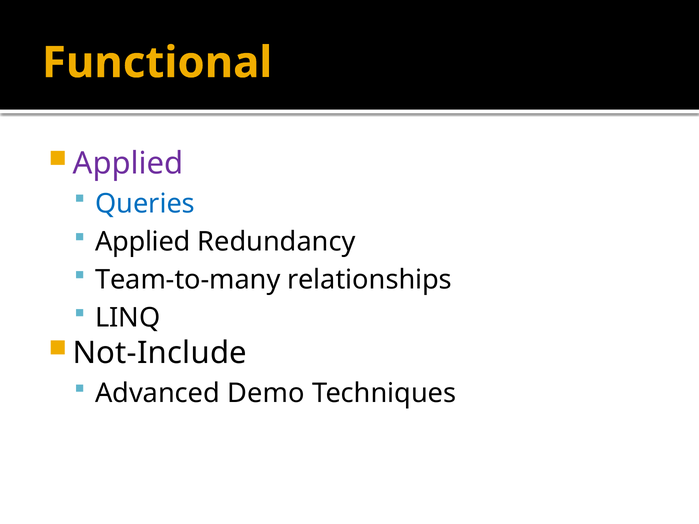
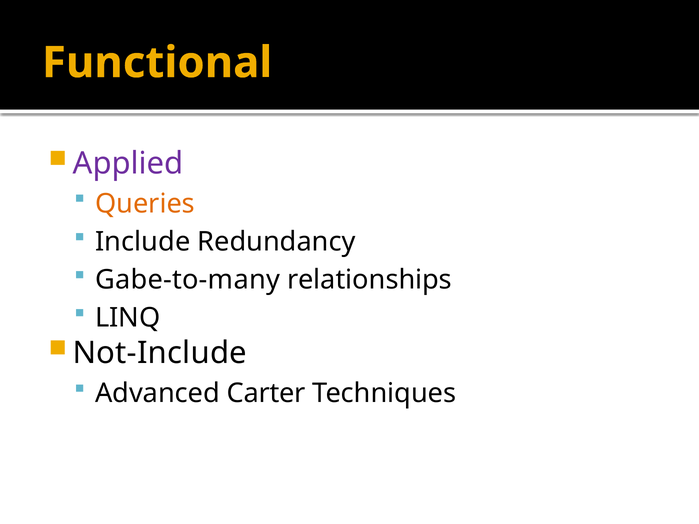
Queries colour: blue -> orange
Applied at (143, 242): Applied -> Include
Team-to-many: Team-to-many -> Gabe-to-many
Demo: Demo -> Carter
